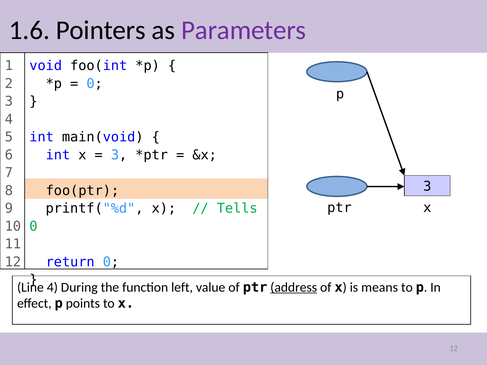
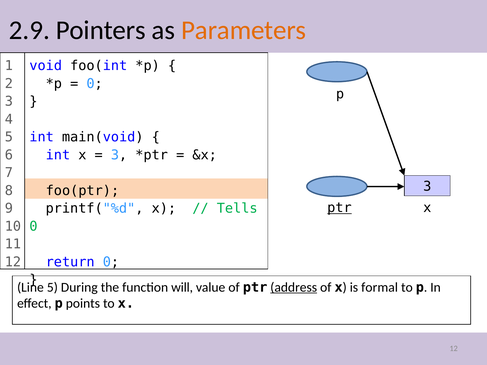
1.6: 1.6 -> 2.9
Parameters colour: purple -> orange
ptr at (339, 208) underline: none -> present
4 at (52, 287): 4 -> 5
left: left -> will
means: means -> formal
